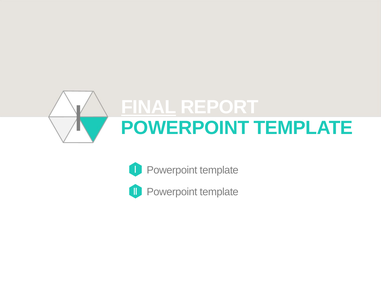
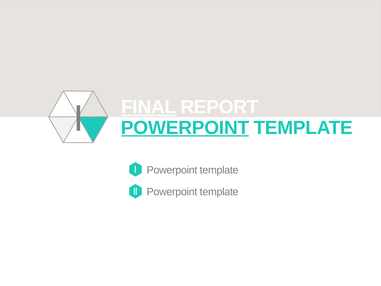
POWERPOINT at (185, 128) underline: none -> present
